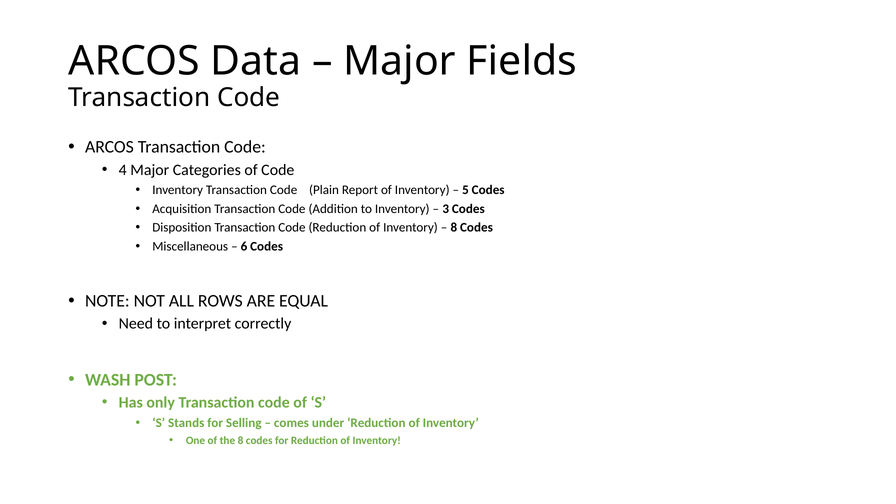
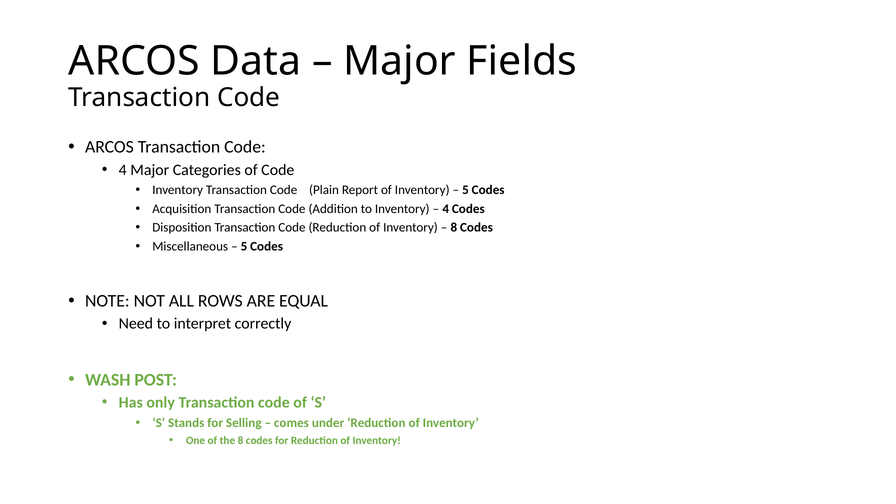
3 at (446, 209): 3 -> 4
6 at (244, 246): 6 -> 5
